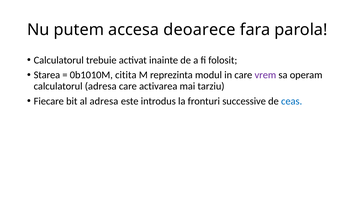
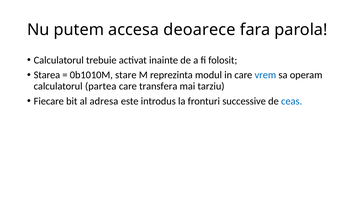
citita: citita -> stare
vrem colour: purple -> blue
calculatorul adresa: adresa -> partea
activarea: activarea -> transfera
